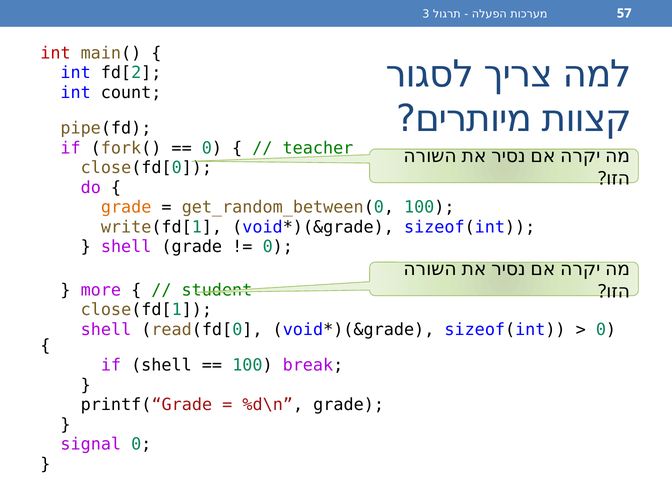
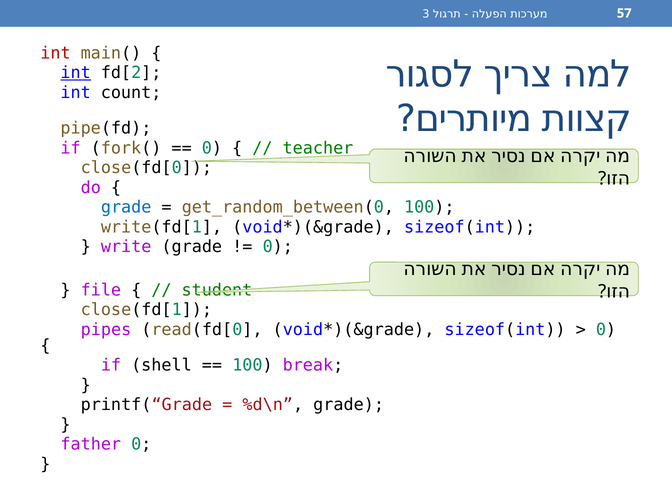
int at (76, 73) underline: none -> present
grade at (126, 207) colour: orange -> blue
shell at (126, 247): shell -> write
more: more -> file
shell at (106, 330): shell -> pipes
signal: signal -> father
